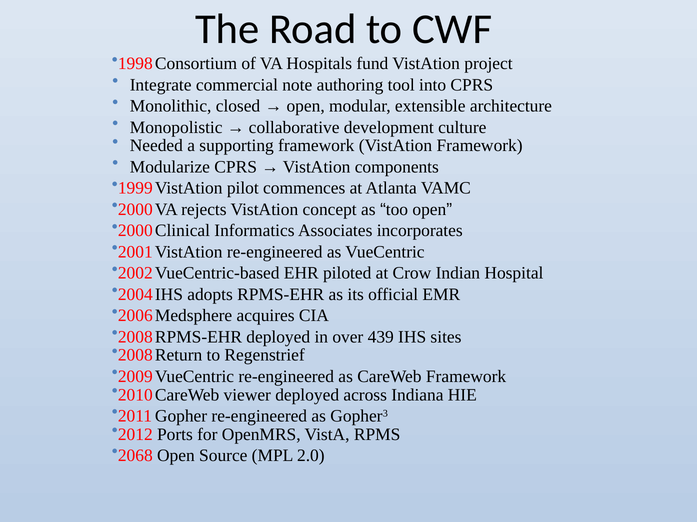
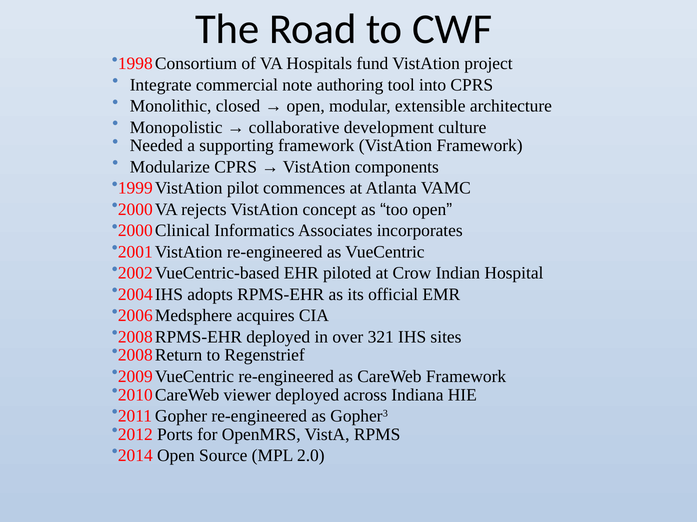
439: 439 -> 321
2068: 2068 -> 2014
